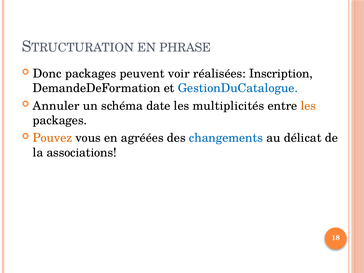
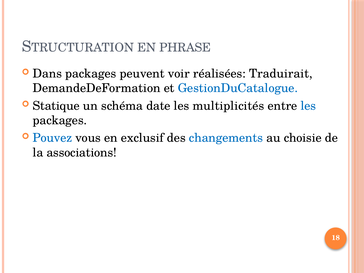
Donc: Donc -> Dans
Inscription: Inscription -> Traduirait
Annuler: Annuler -> Statique
les at (308, 106) colour: orange -> blue
Pouvez colour: orange -> blue
agréées: agréées -> exclusif
délicat: délicat -> choisie
